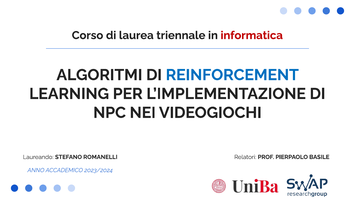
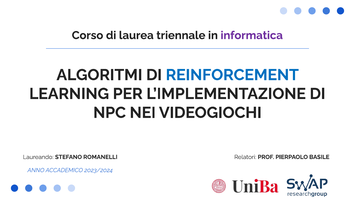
informatica colour: red -> purple
